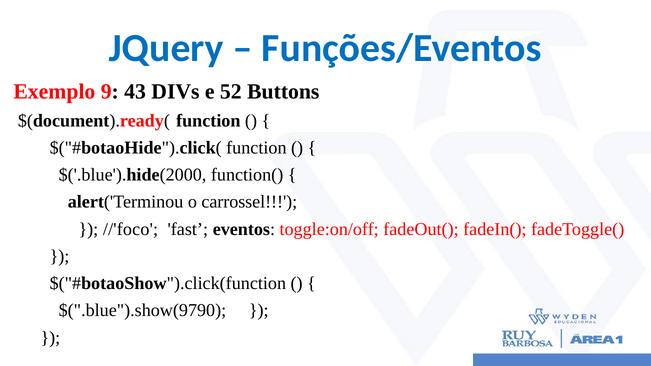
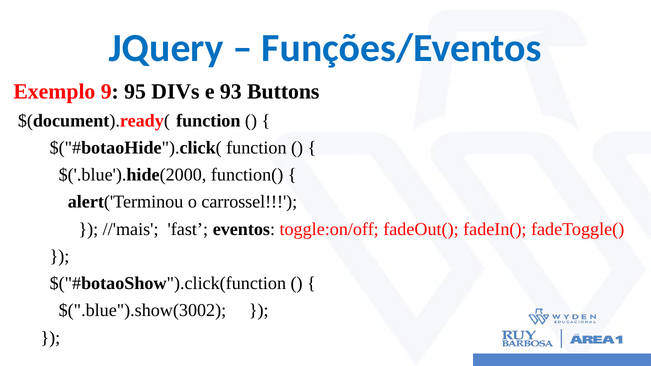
43: 43 -> 95
52: 52 -> 93
//'foco: //'foco -> //'mais
$(".blue").show(9790: $(".blue").show(9790 -> $(".blue").show(3002
